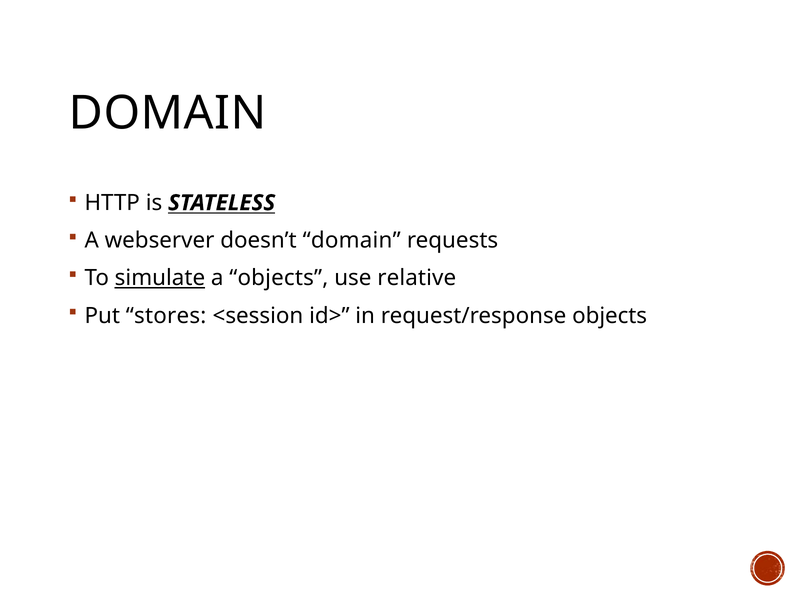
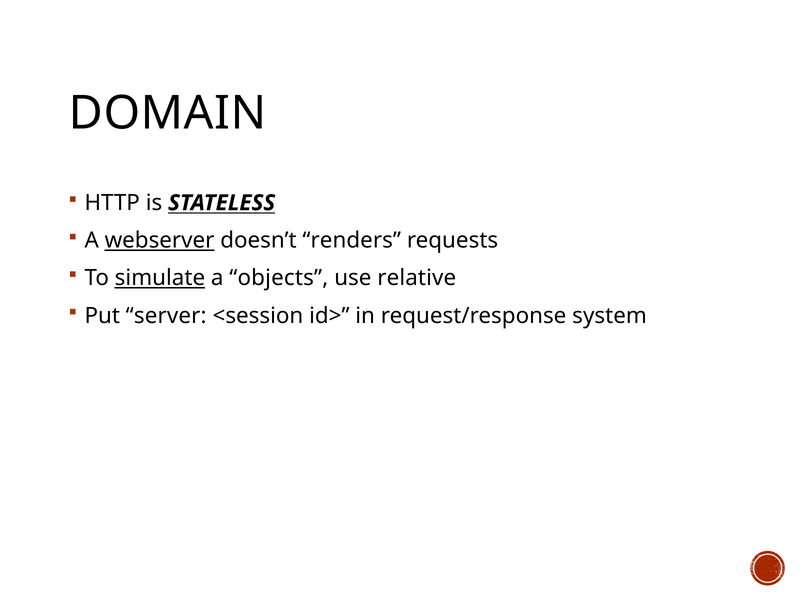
webserver underline: none -> present
doesn’t domain: domain -> renders
stores: stores -> server
request/response objects: objects -> system
